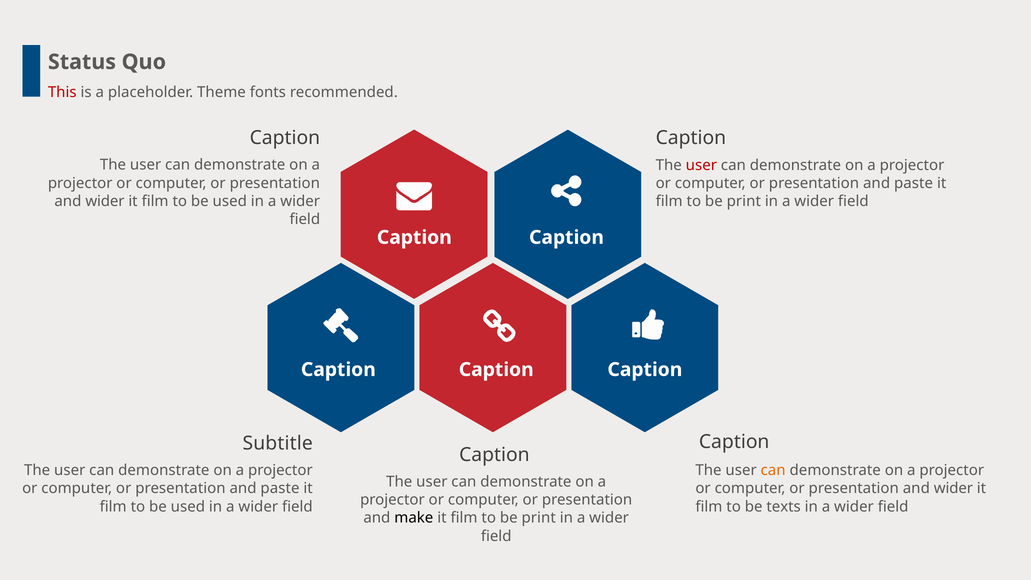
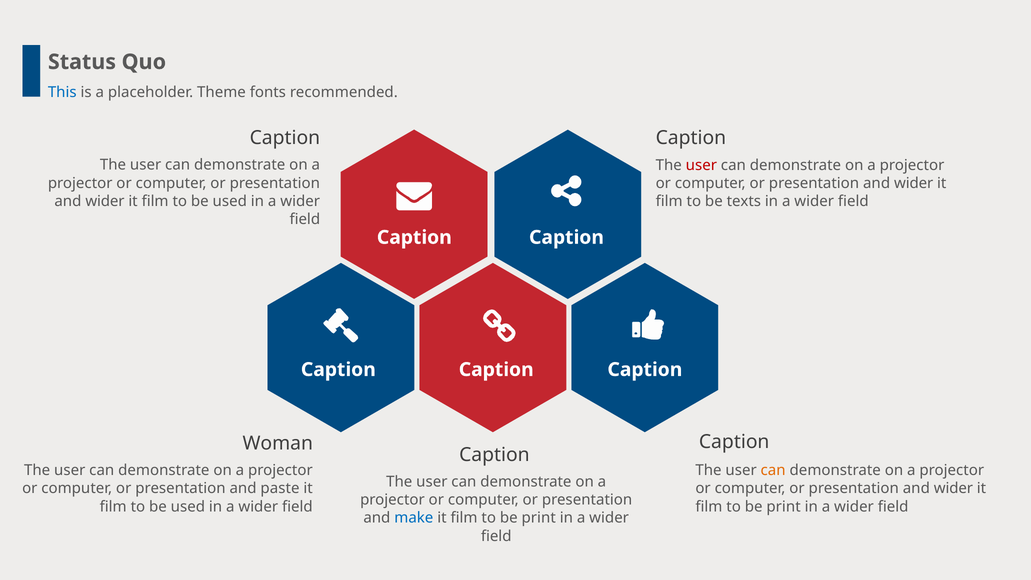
This colour: red -> blue
paste at (914, 183): paste -> wider
print at (744, 201): print -> texts
Subtitle: Subtitle -> Woman
texts at (784, 507): texts -> print
make colour: black -> blue
